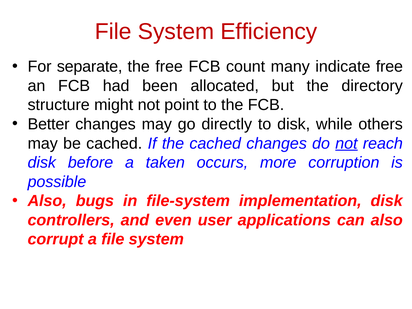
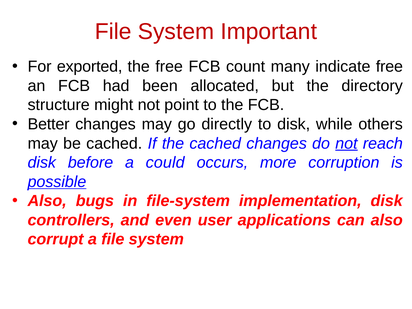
Efficiency: Efficiency -> Important
separate: separate -> exported
taken: taken -> could
possible underline: none -> present
